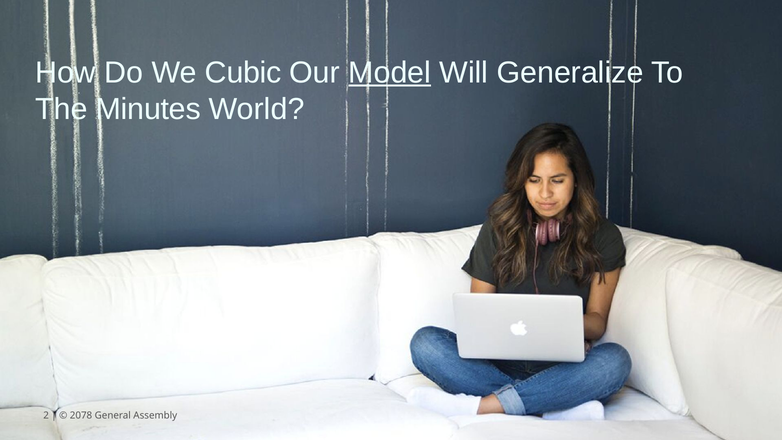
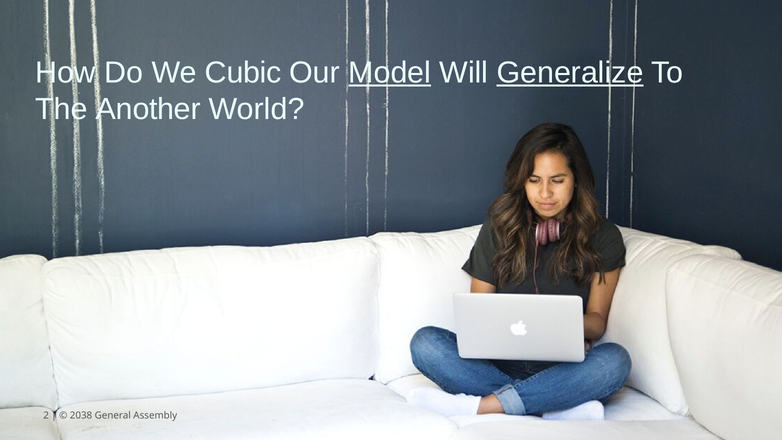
Generalize underline: none -> present
Minutes: Minutes -> Another
2078: 2078 -> 2038
